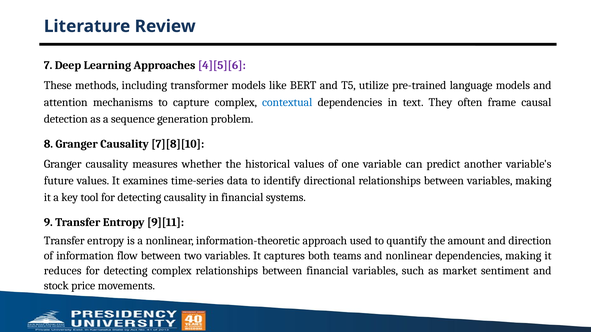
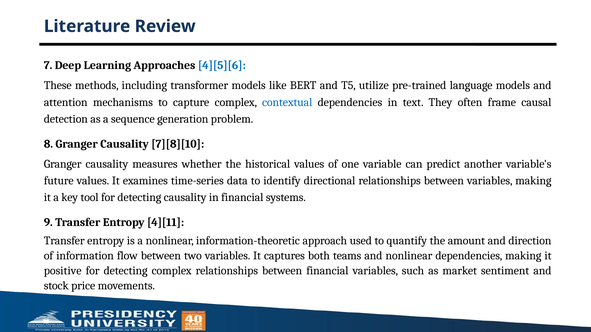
4][5][6 colour: purple -> blue
9][11: 9][11 -> 4][11
reduces: reduces -> positive
